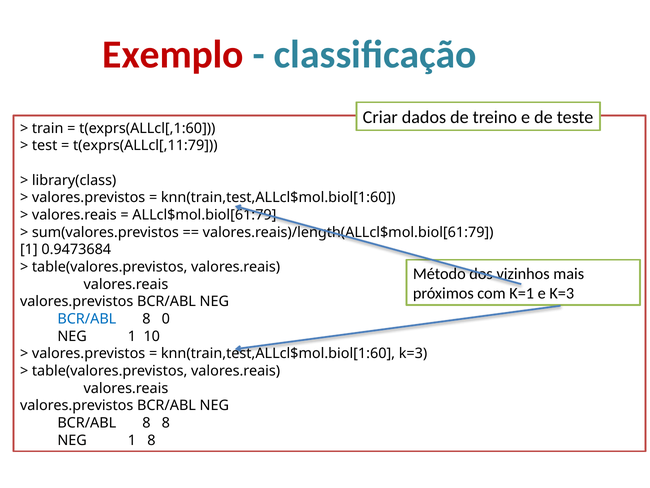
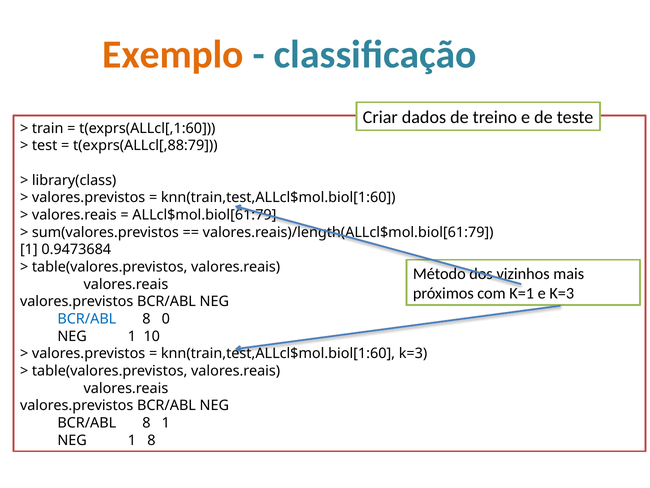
Exemplo colour: red -> orange
t(exprs(ALLcl[,11:79: t(exprs(ALLcl[,11:79 -> t(exprs(ALLcl[,88:79
8 8: 8 -> 1
